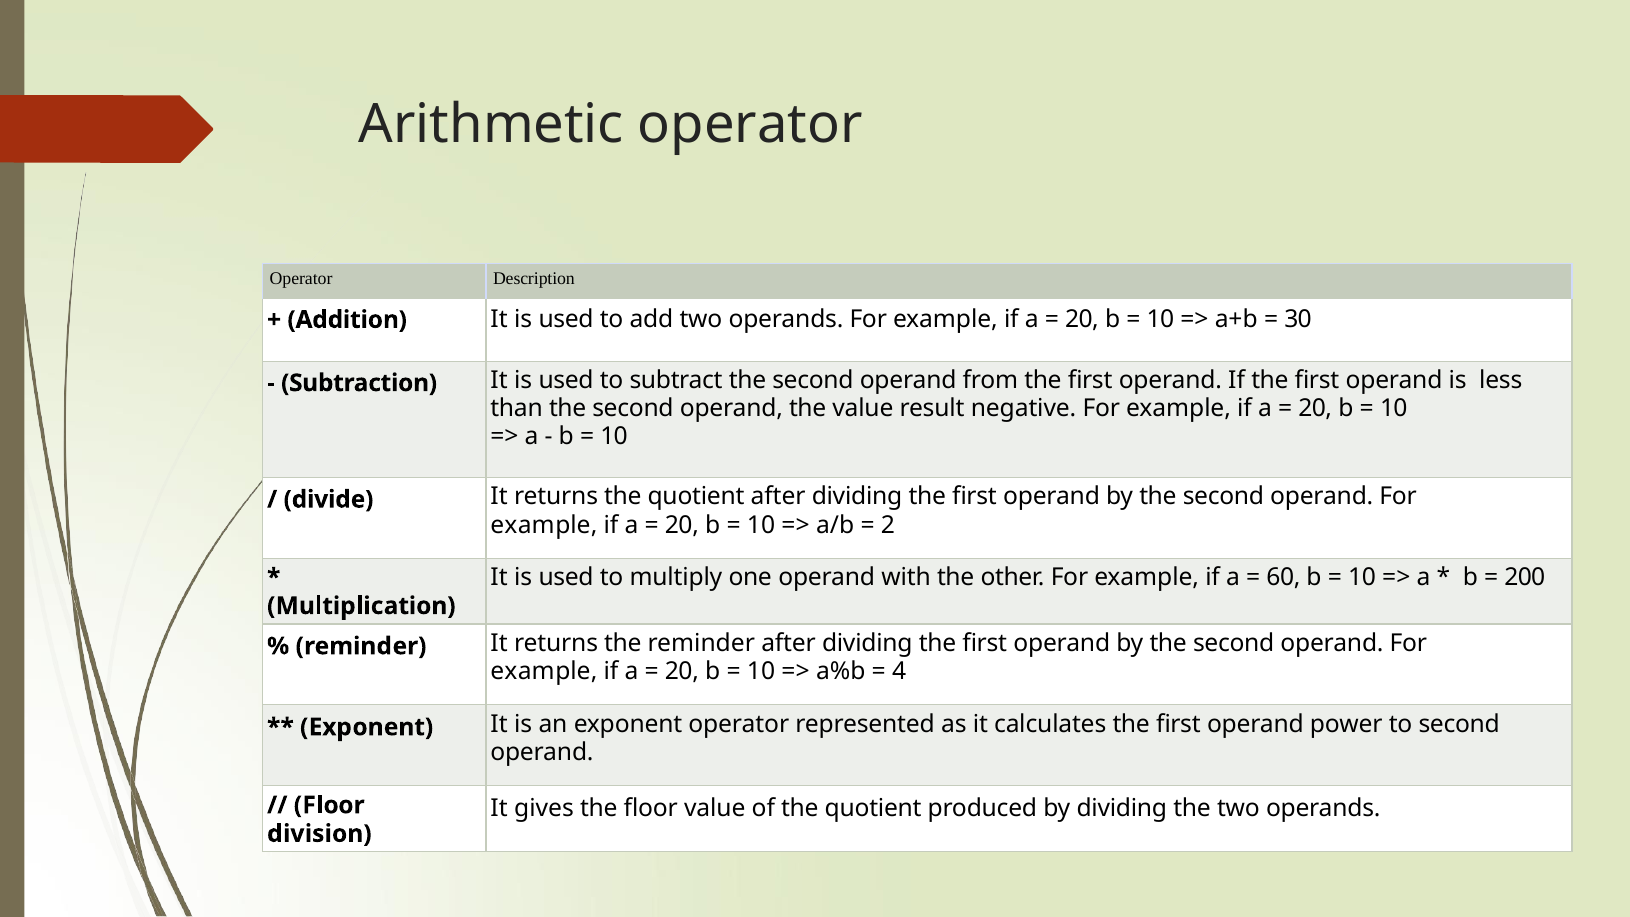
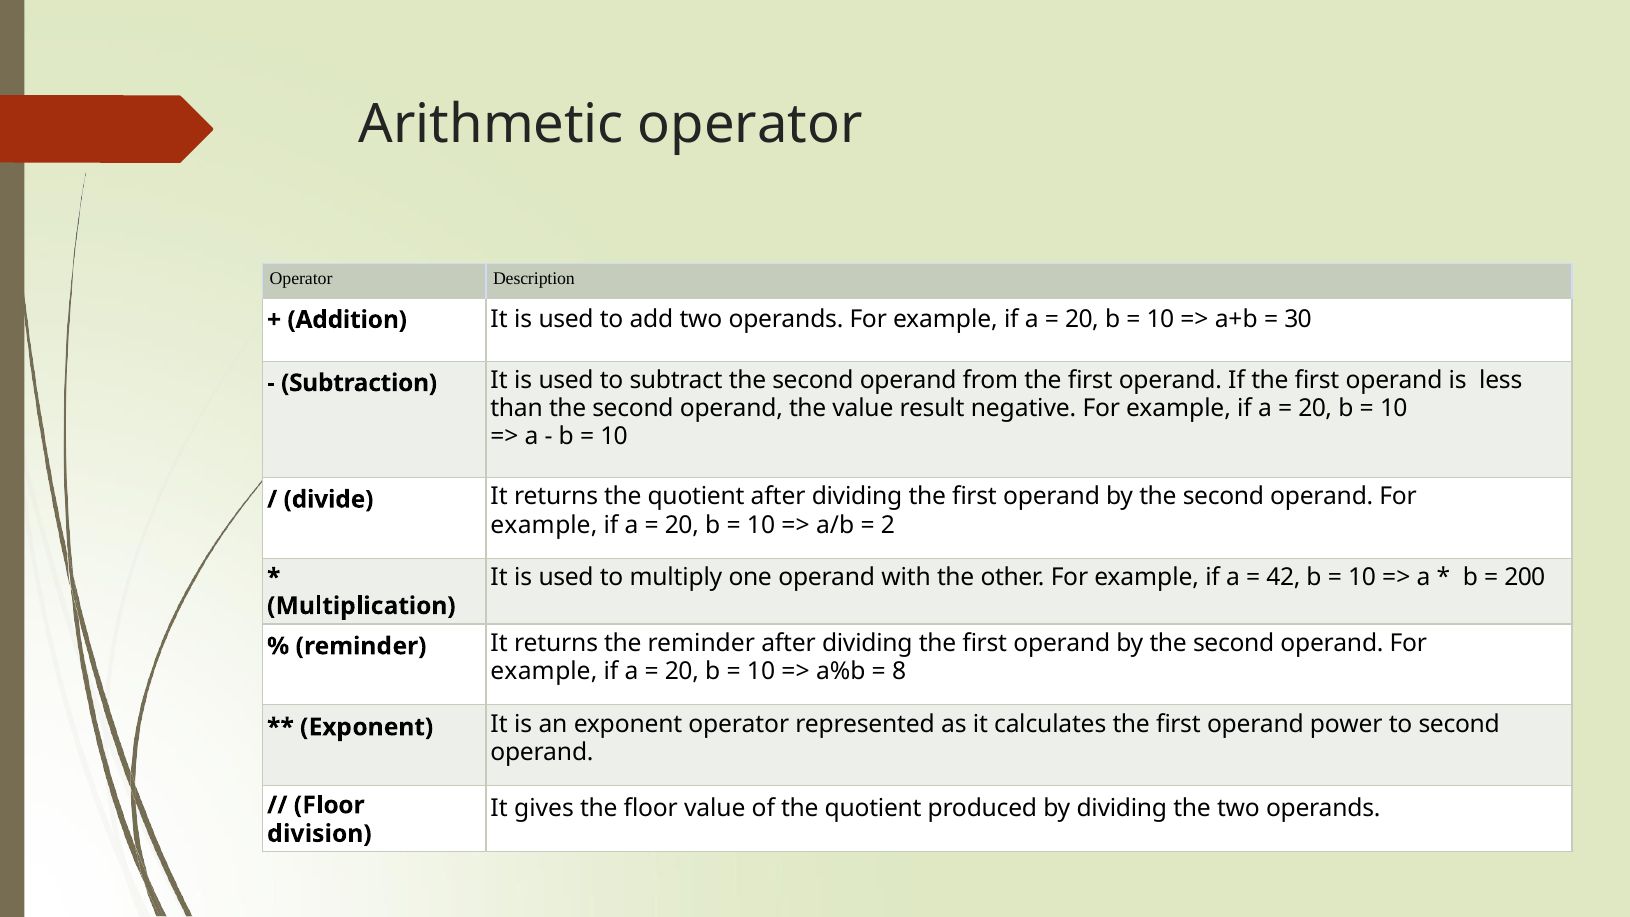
60: 60 -> 42
4: 4 -> 8
